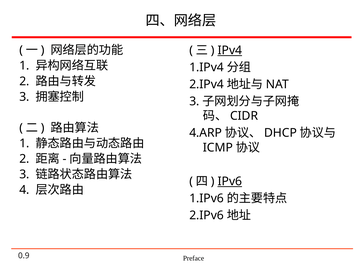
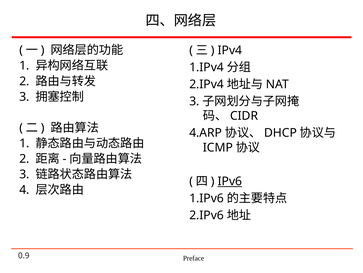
IPv4 underline: present -> none
